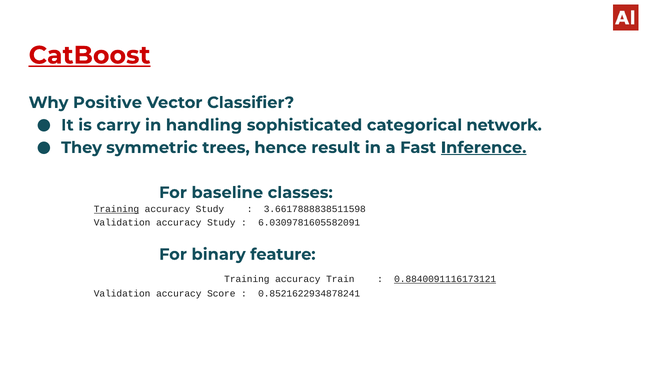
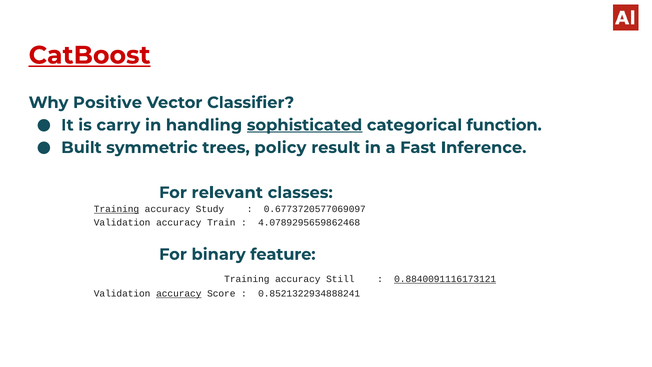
sophisticated underline: none -> present
network: network -> function
They: They -> Built
hence: hence -> policy
Inference underline: present -> none
baseline: baseline -> relevant
3.6617888838511598: 3.6617888838511598 -> 0.6773720577069097
Validation accuracy Study: Study -> Train
6.0309781605582091: 6.0309781605582091 -> 4.0789295659862468
Train: Train -> Still
accuracy at (179, 293) underline: none -> present
0.8521622934878241: 0.8521622934878241 -> 0.8521322934888241
